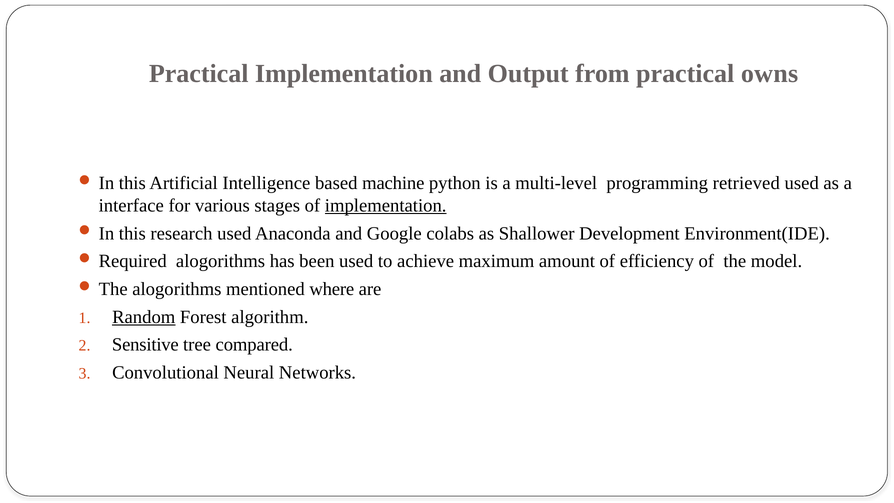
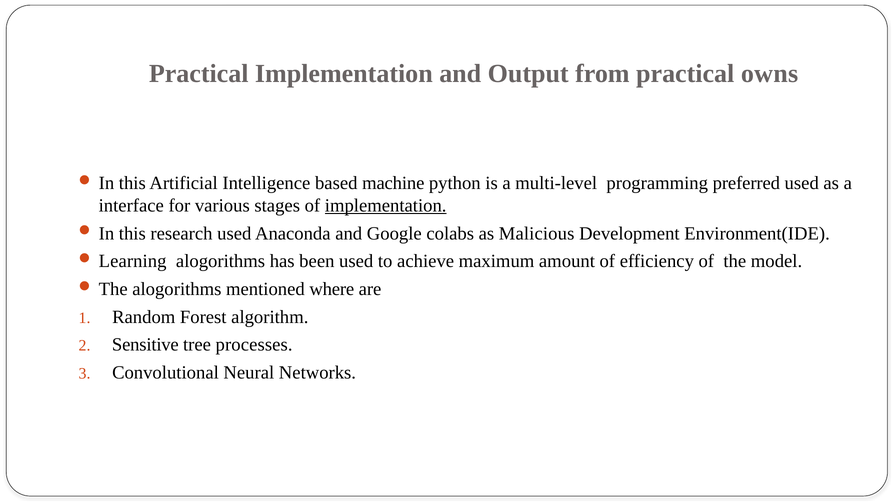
retrieved: retrieved -> preferred
Shallower: Shallower -> Malicious
Required: Required -> Learning
Random underline: present -> none
compared: compared -> processes
